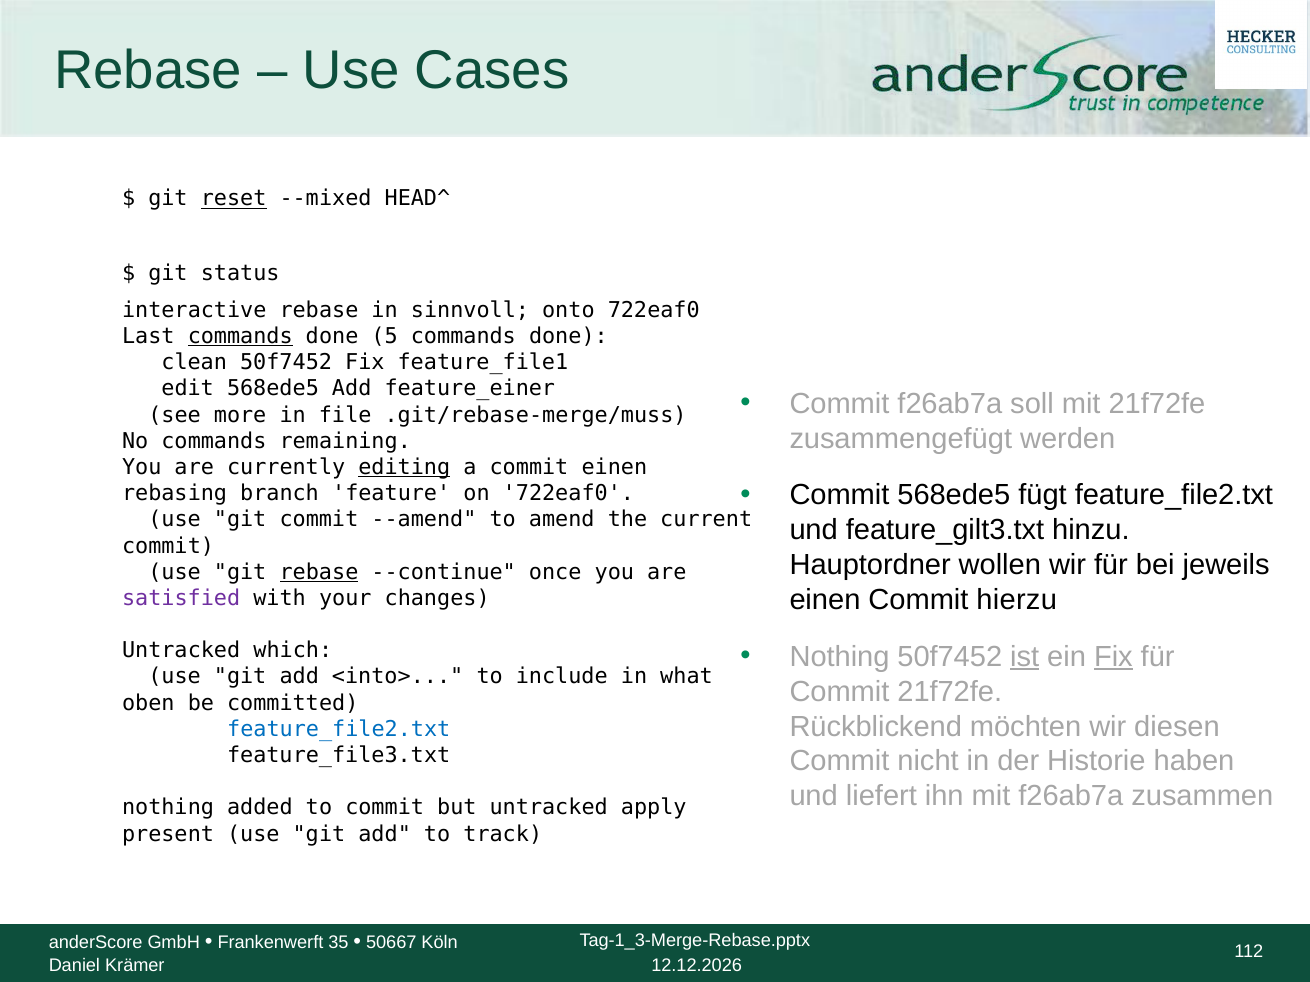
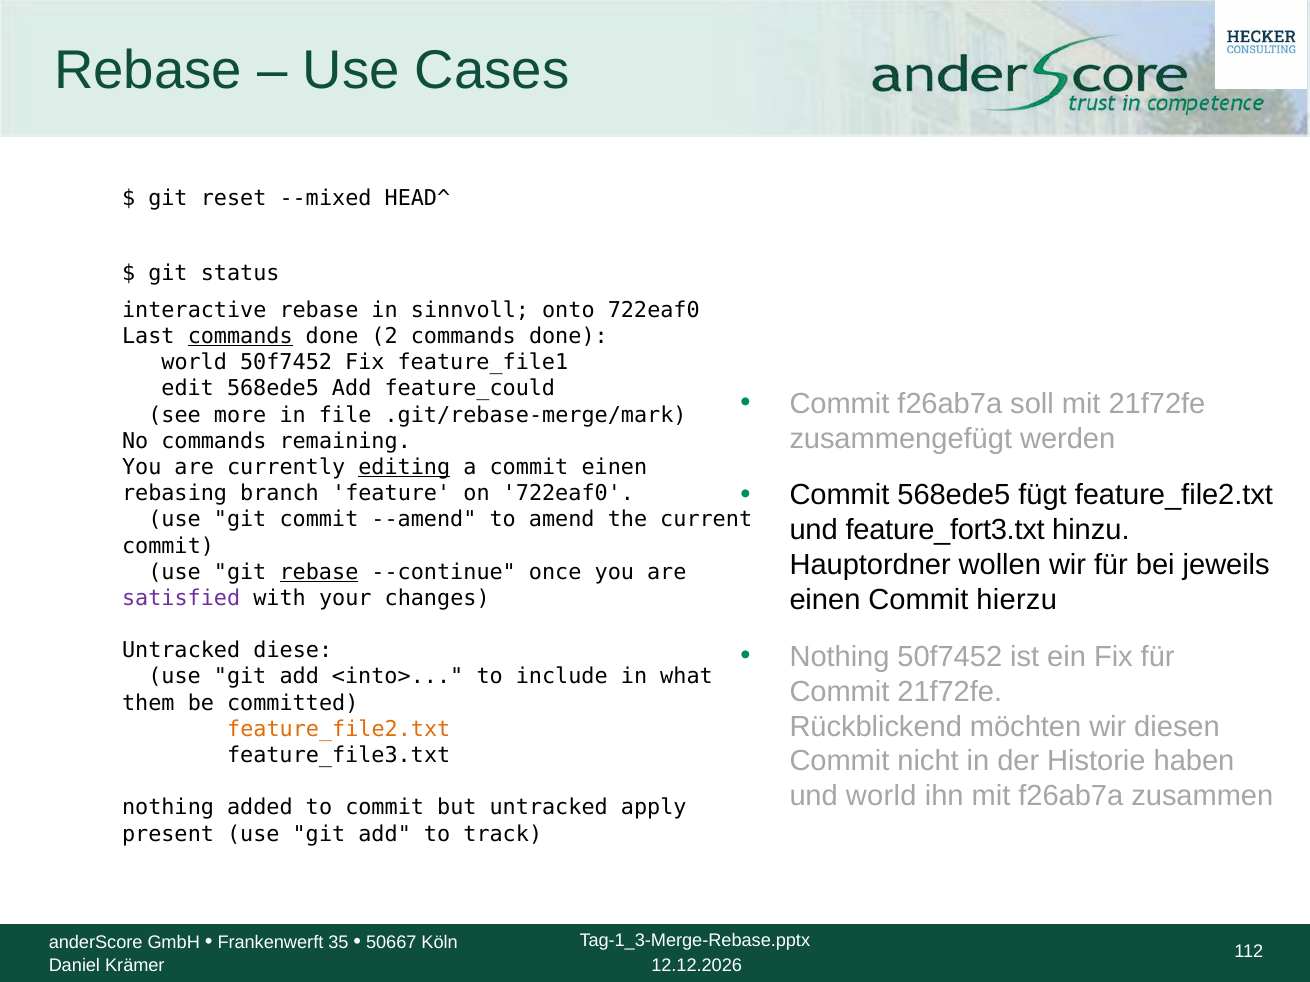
reset underline: present -> none
5: 5 -> 2
clean at (194, 363): clean -> world
feature_einer: feature_einer -> feature_could
.git/rebase-merge/muss: .git/rebase-merge/muss -> .git/rebase-merge/mark
feature_gilt3.txt: feature_gilt3.txt -> feature_fort3.txt
which: which -> diese
ist underline: present -> none
Fix at (1113, 657) underline: present -> none
oben: oben -> them
feature_file2.txt at (339, 729) colour: blue -> orange
und liefert: liefert -> world
